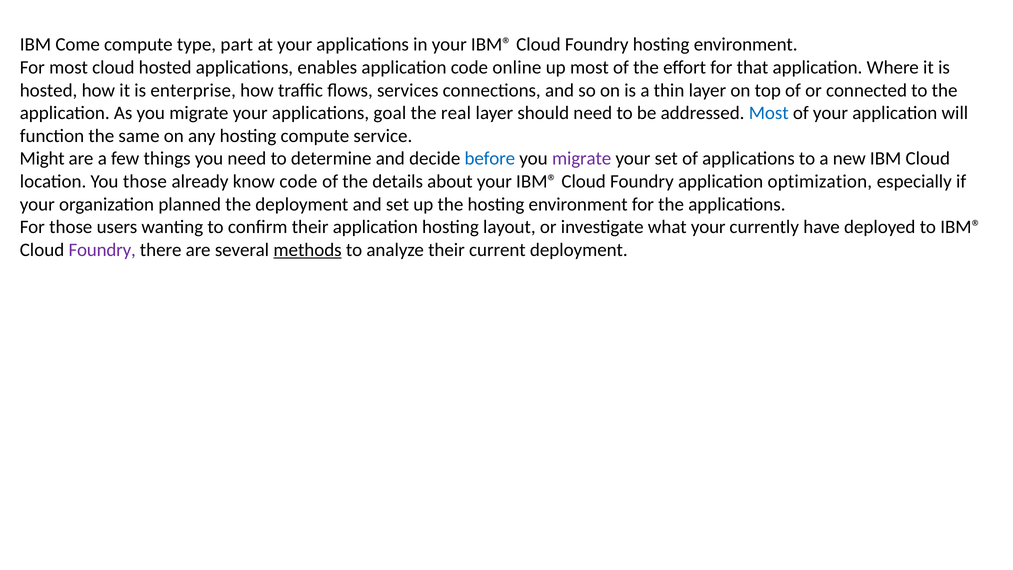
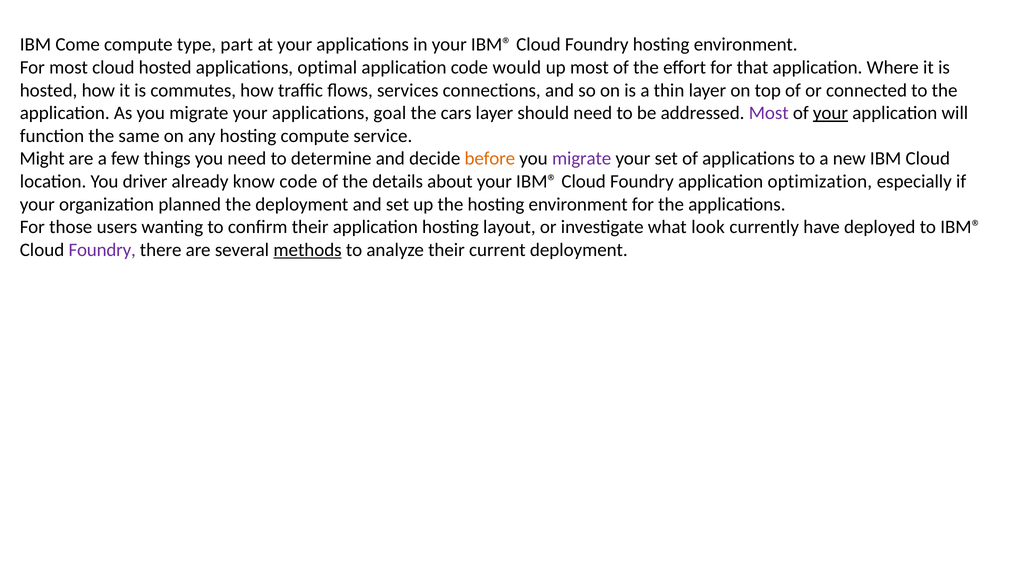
enables: enables -> optimal
online: online -> would
enterprise: enterprise -> commutes
real: real -> cars
Most at (769, 113) colour: blue -> purple
your at (830, 113) underline: none -> present
before colour: blue -> orange
You those: those -> driver
what your: your -> look
